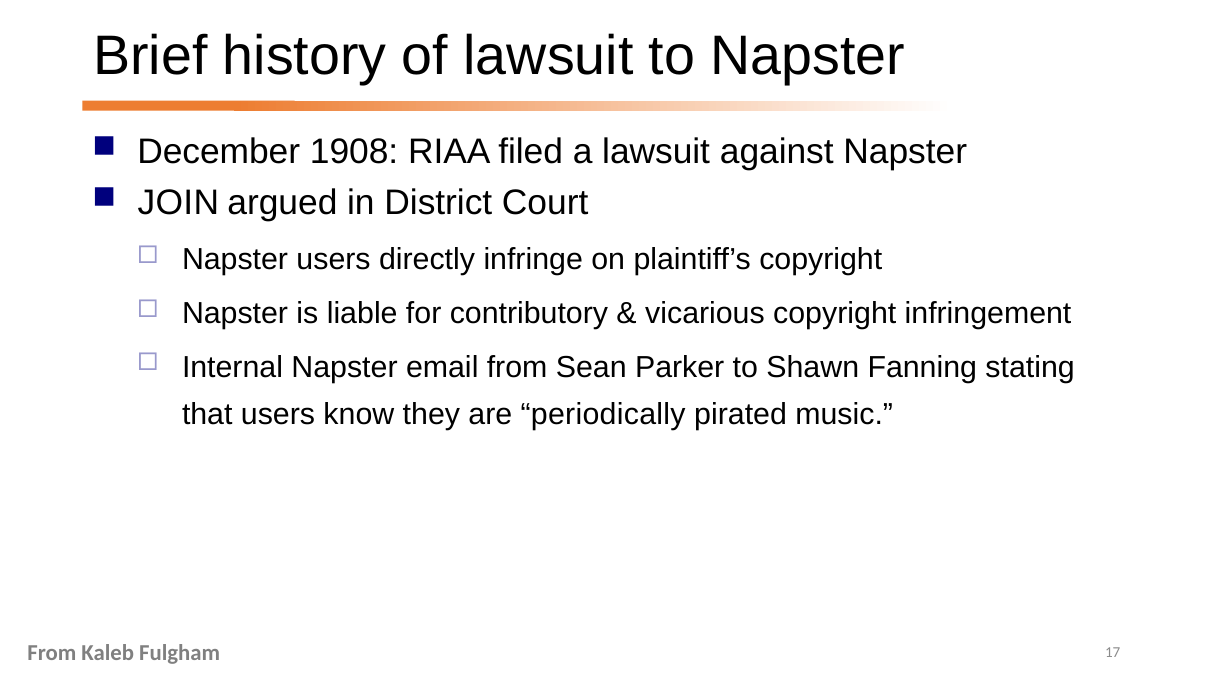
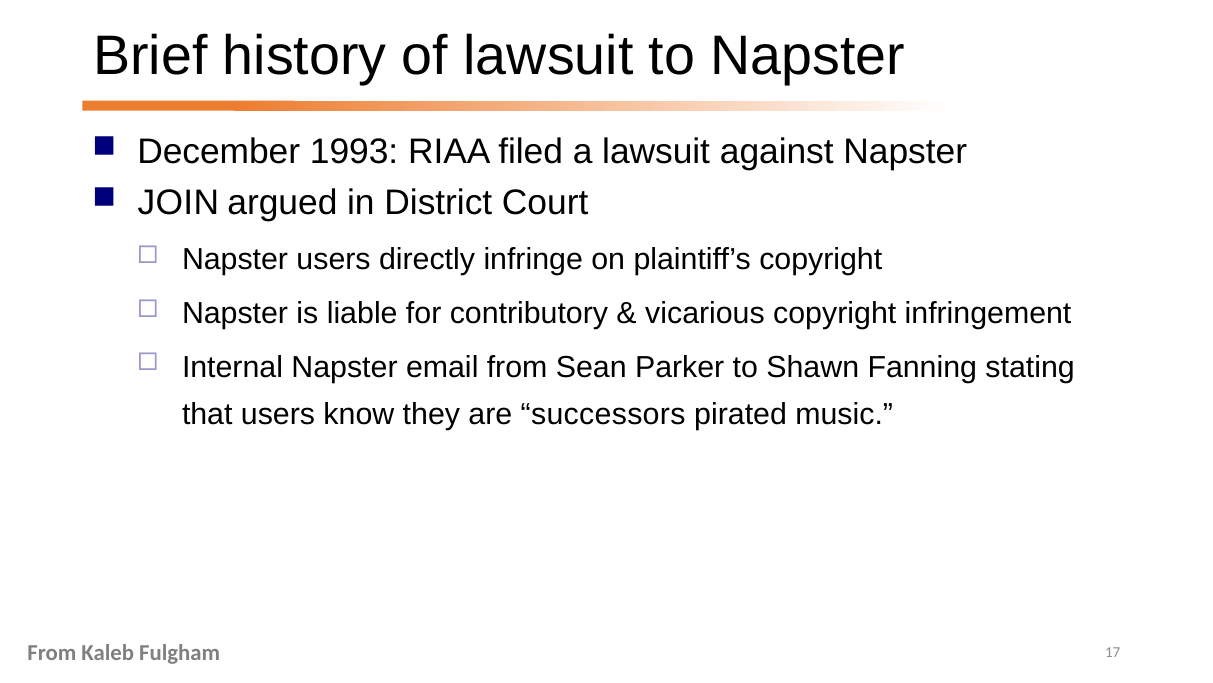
1908: 1908 -> 1993
periodically: periodically -> successors
